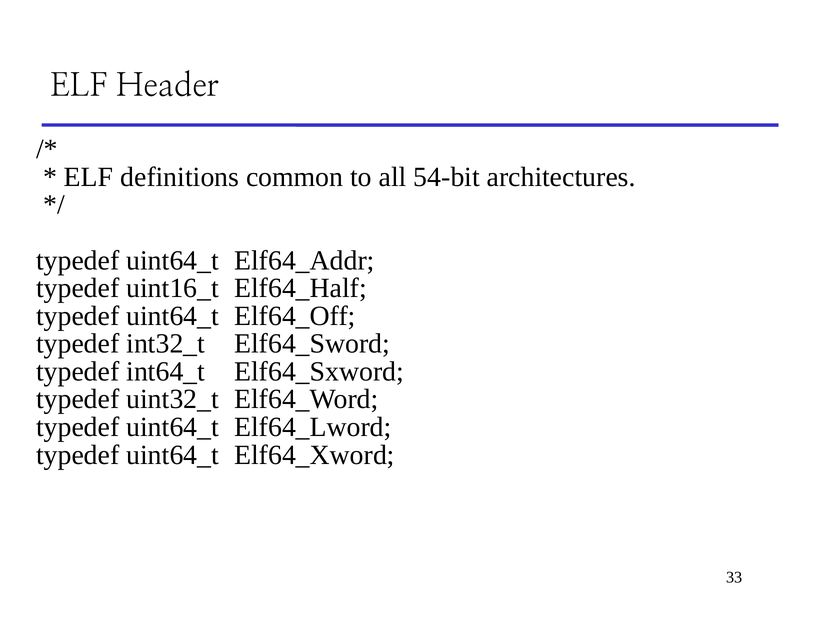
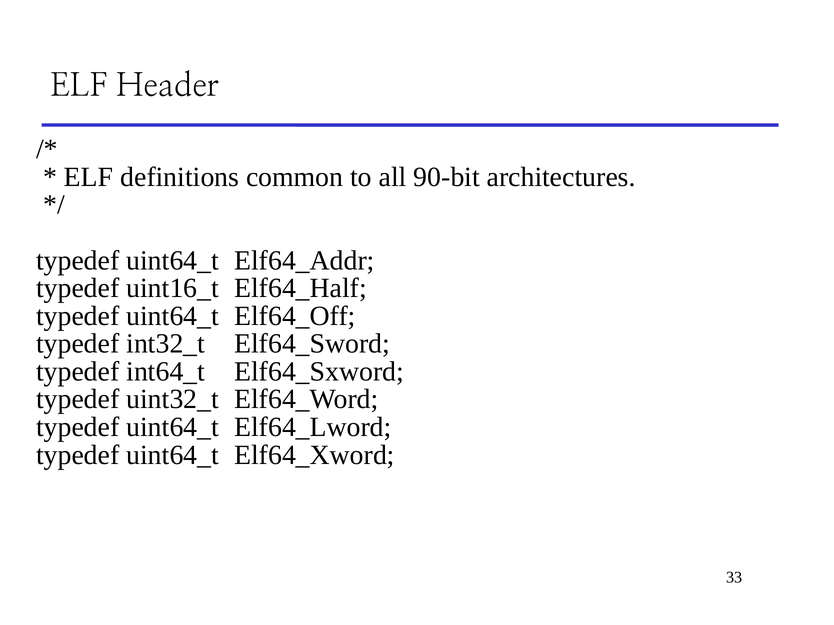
54-bit: 54-bit -> 90-bit
